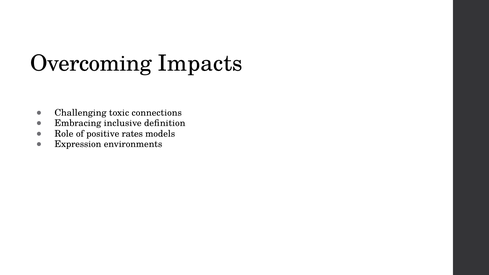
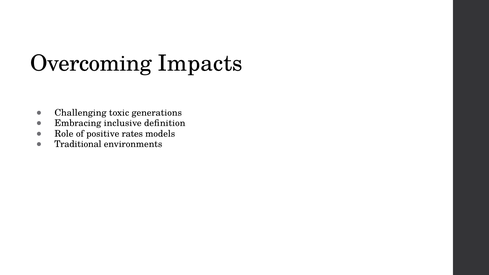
connections: connections -> generations
Expression: Expression -> Traditional
